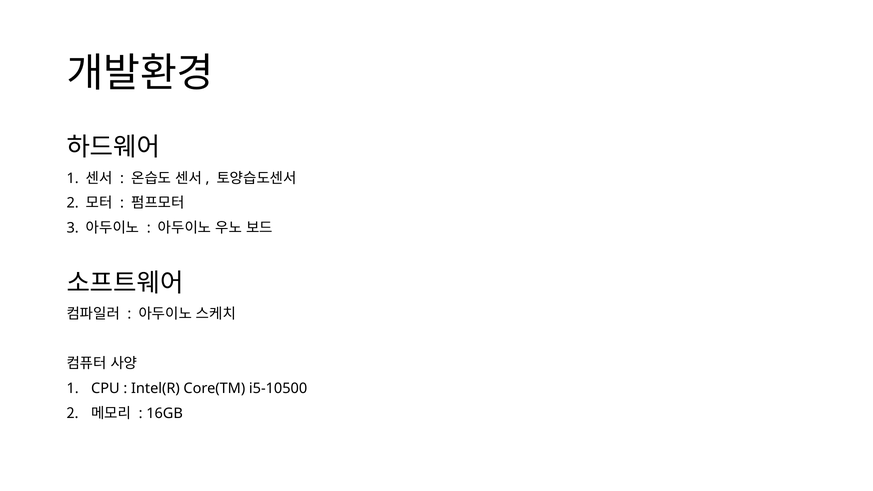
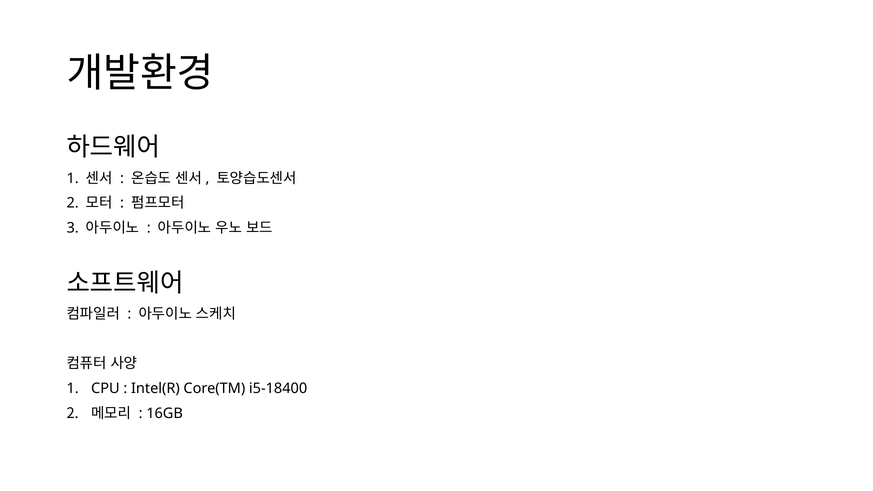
i5-10500: i5-10500 -> i5-18400
